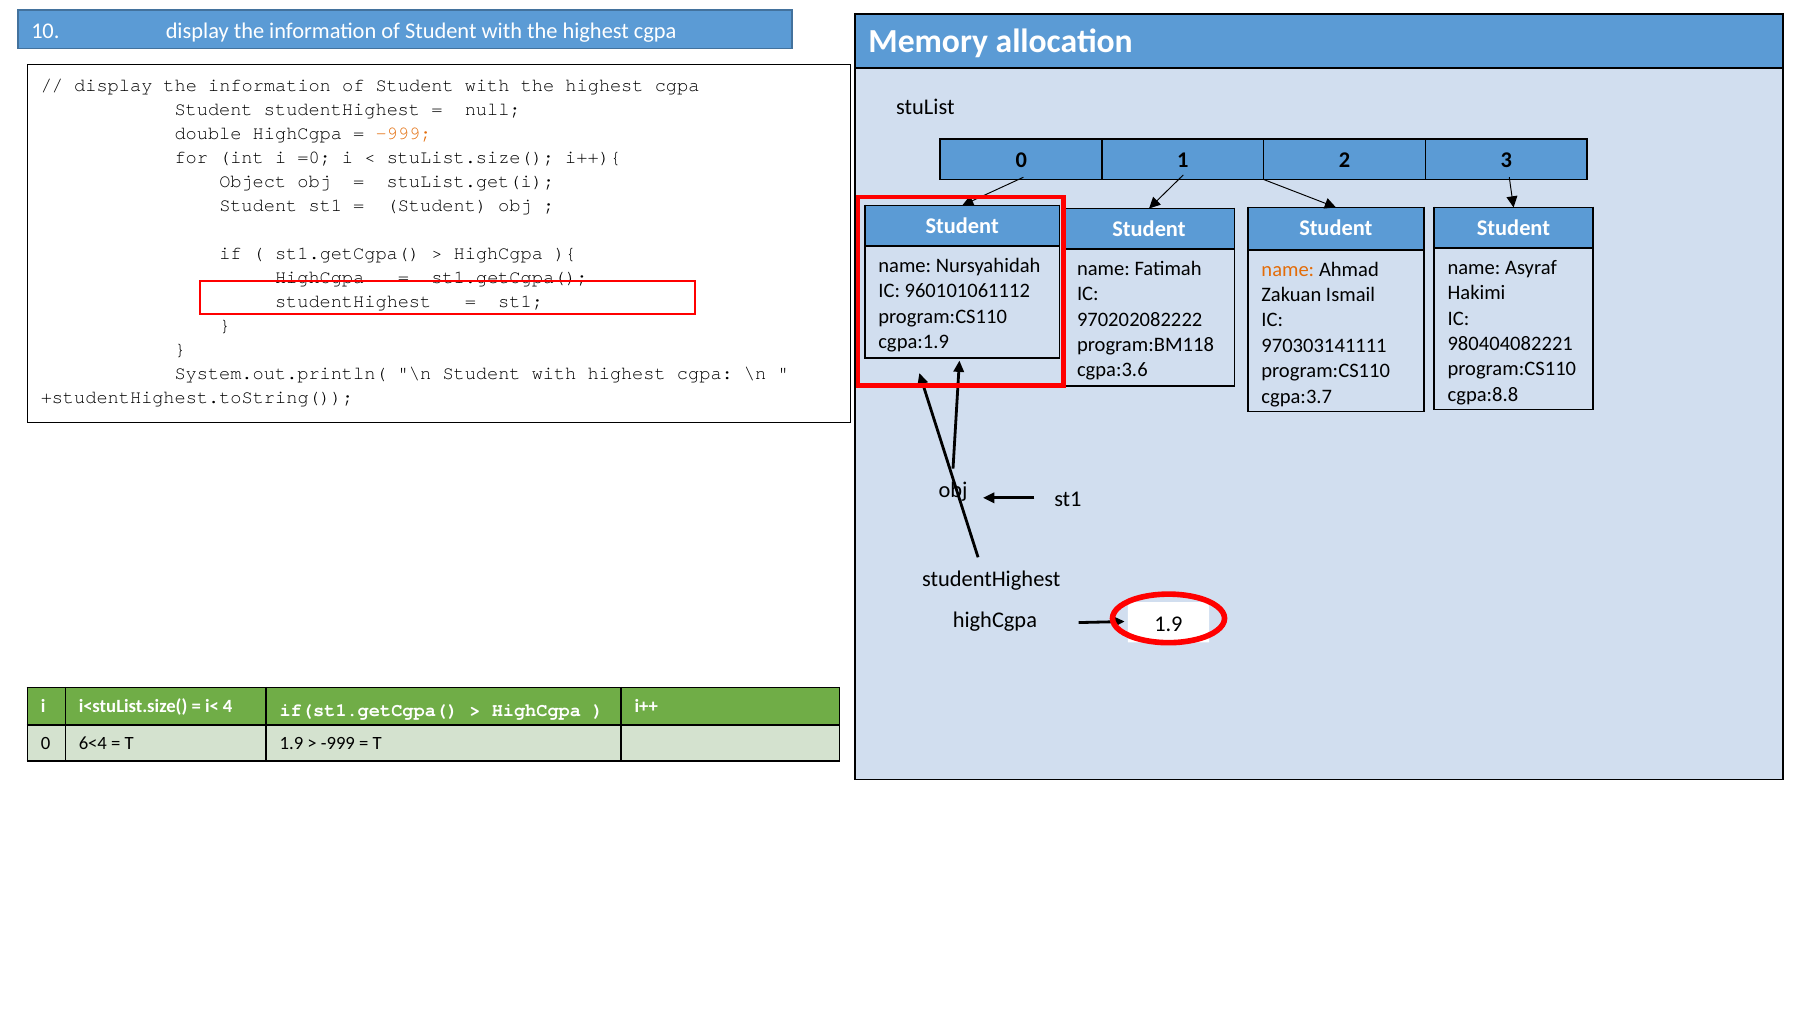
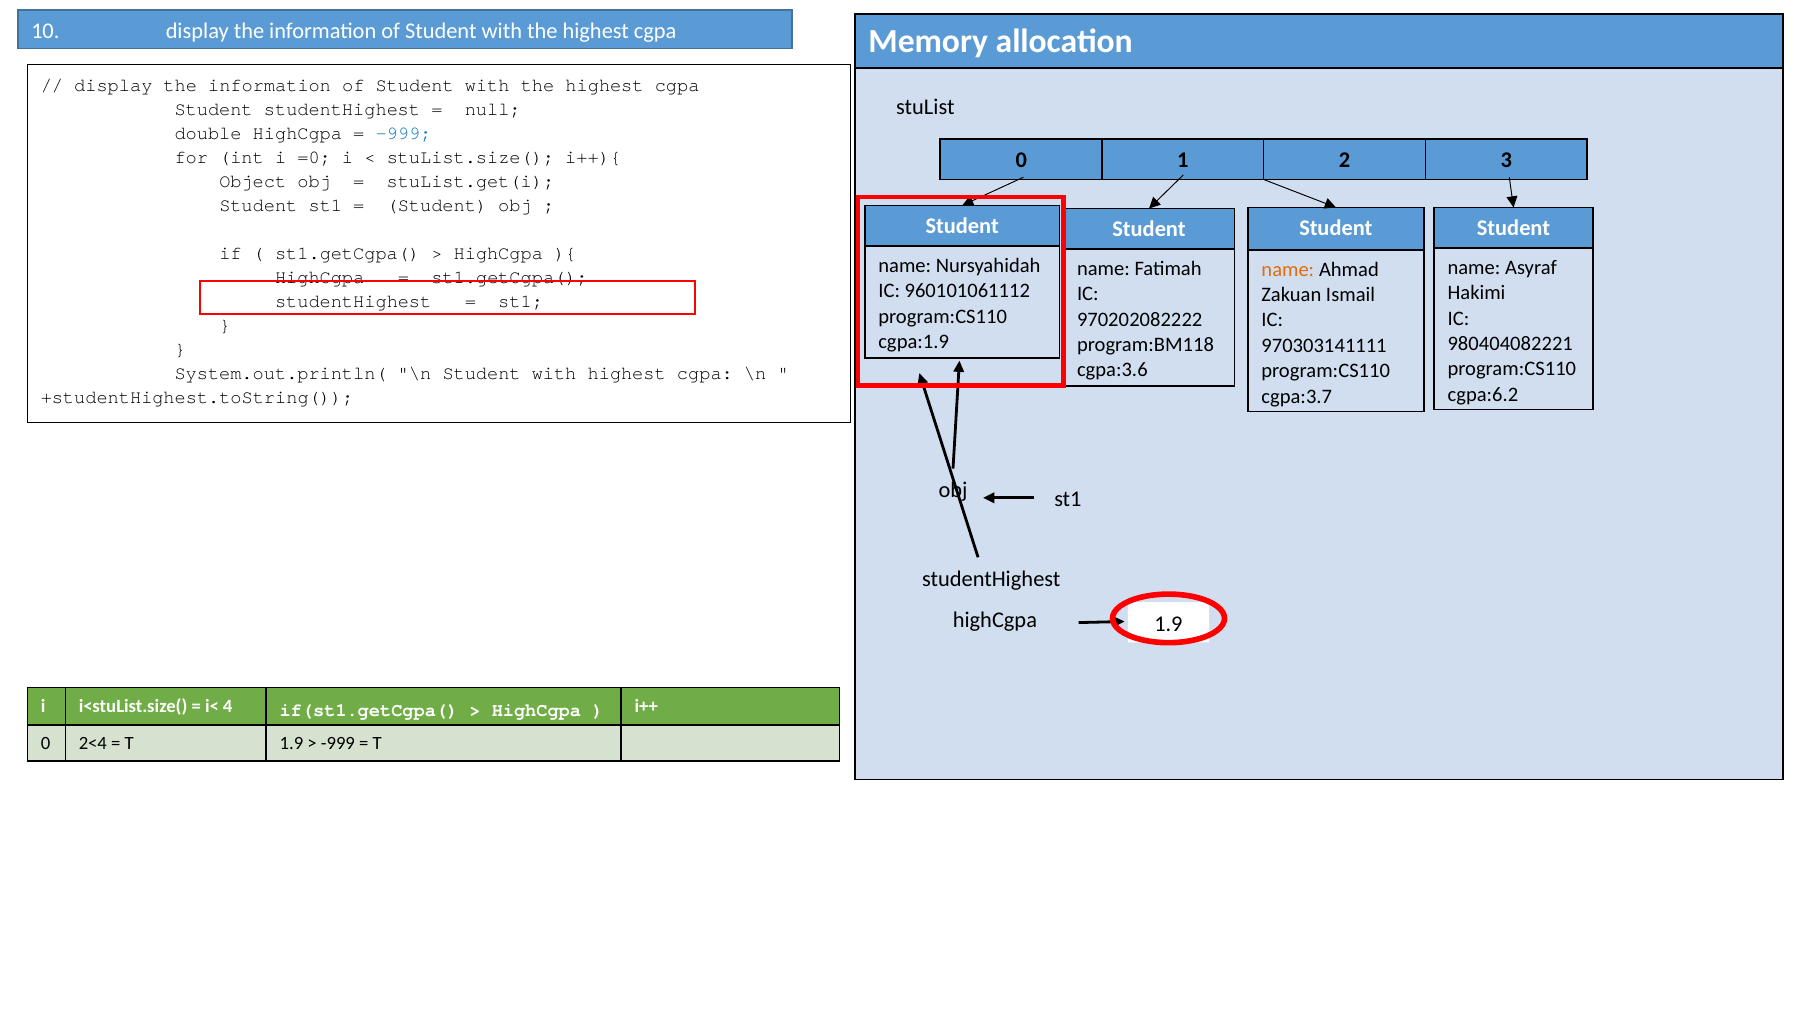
-999 at (403, 133) colour: orange -> blue
cgpa:8.8: cgpa:8.8 -> cgpa:6.2
6<4: 6<4 -> 2<4
